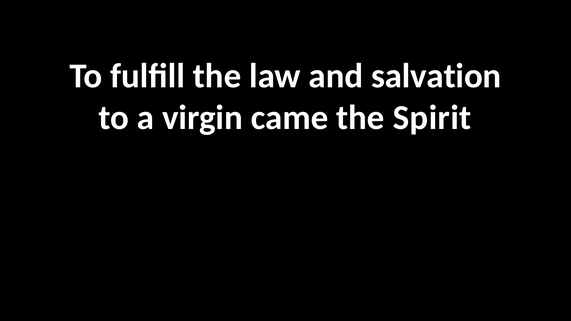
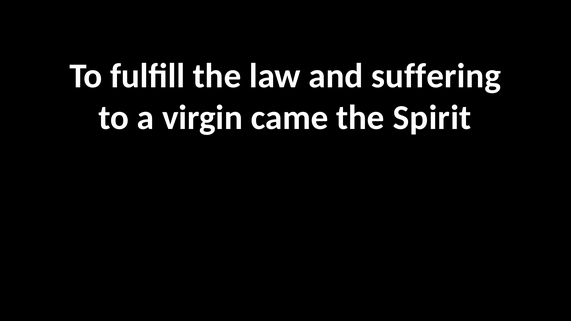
salvation: salvation -> suffering
